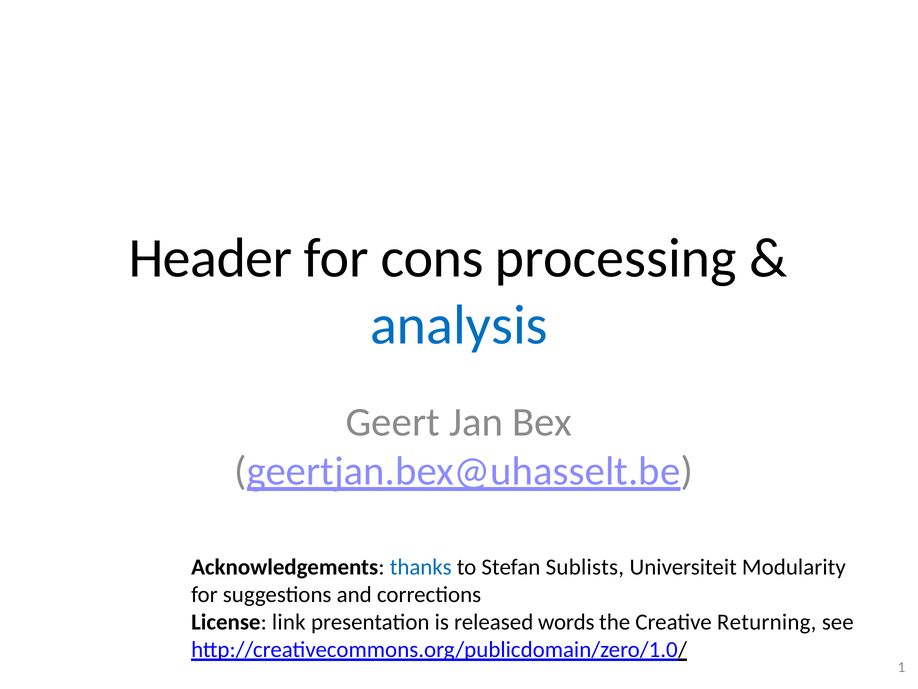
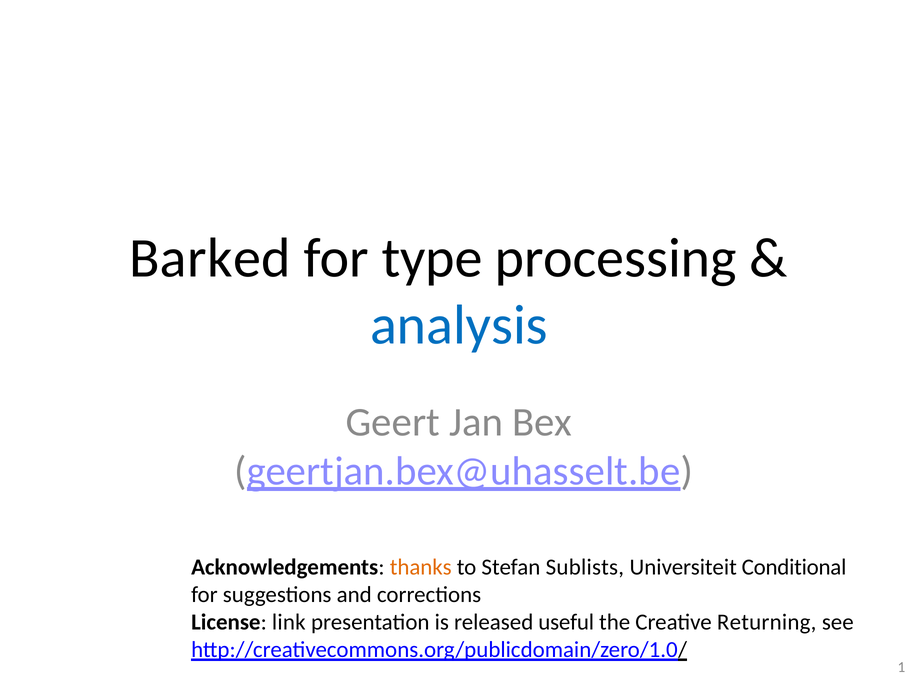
Header: Header -> Barked
cons: cons -> type
thanks colour: blue -> orange
Modularity: Modularity -> Conditional
words: words -> useful
